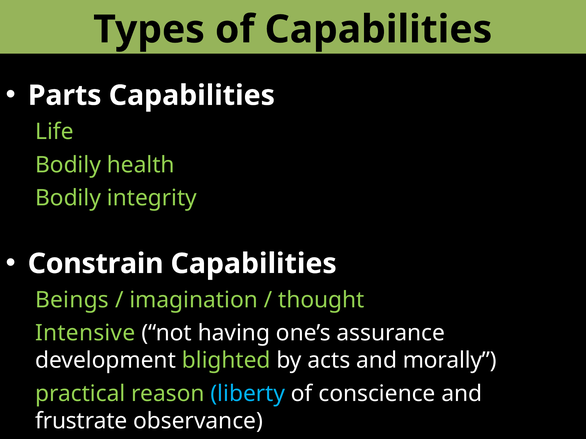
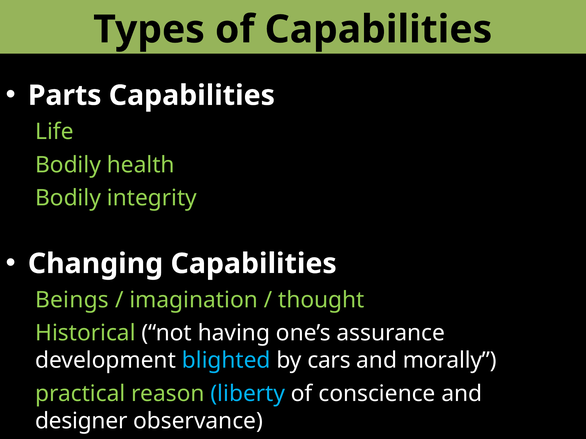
Constrain: Constrain -> Changing
Intensive: Intensive -> Historical
blighted colour: light green -> light blue
acts: acts -> cars
frustrate: frustrate -> designer
